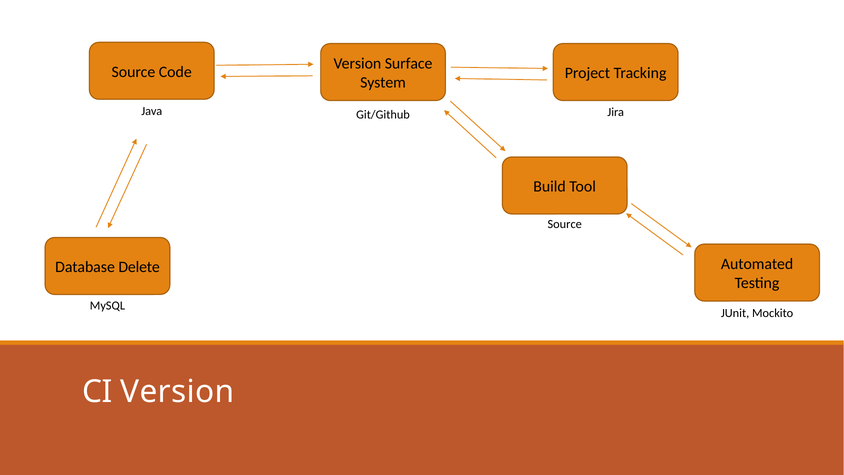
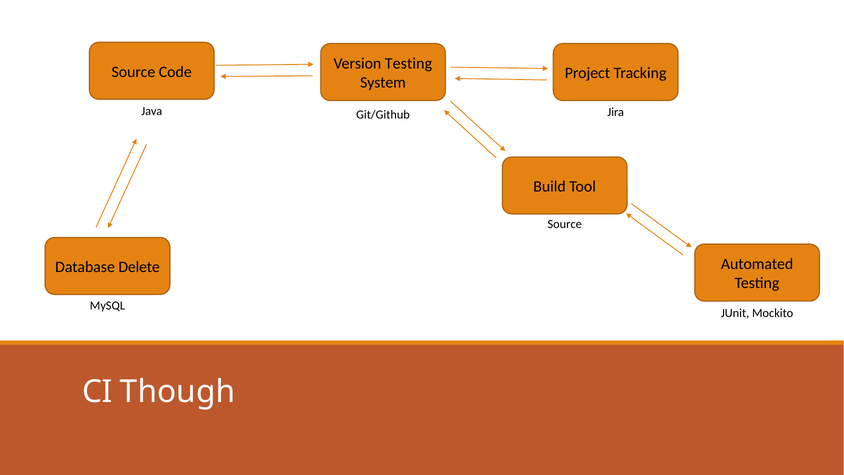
Version Surface: Surface -> Testing
CI Version: Version -> Though
